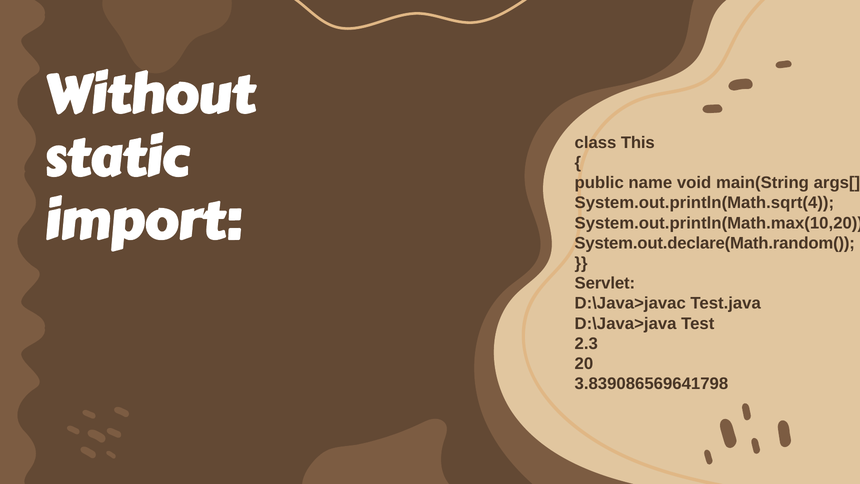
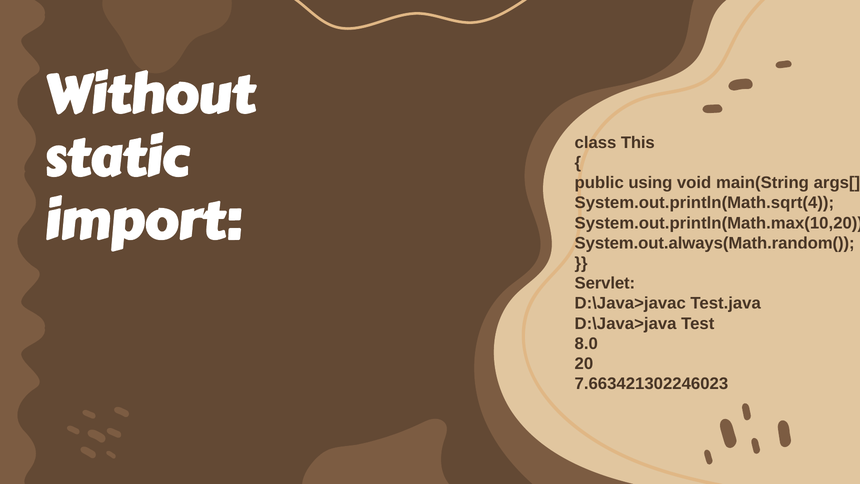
name: name -> using
System.out.declare(Math.random(: System.out.declare(Math.random( -> System.out.always(Math.random(
2.3: 2.3 -> 8.0
3.839086569641798: 3.839086569641798 -> 7.663421302246023
